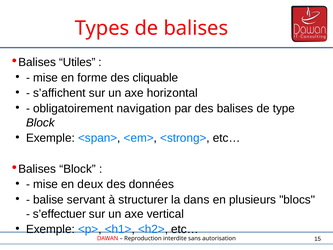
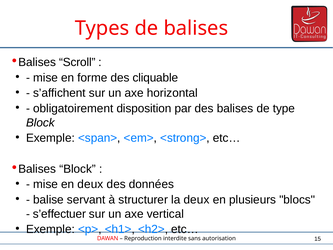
Utiles: Utiles -> Scroll
navigation: navigation -> disposition
la dans: dans -> deux
